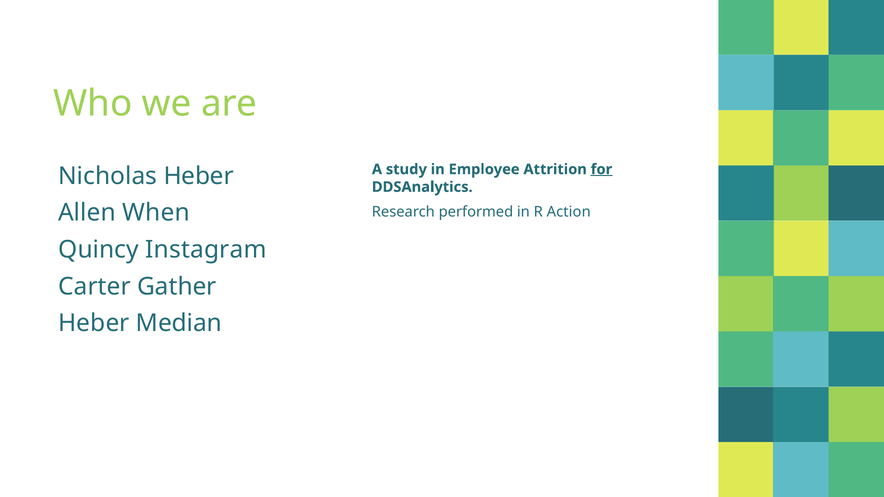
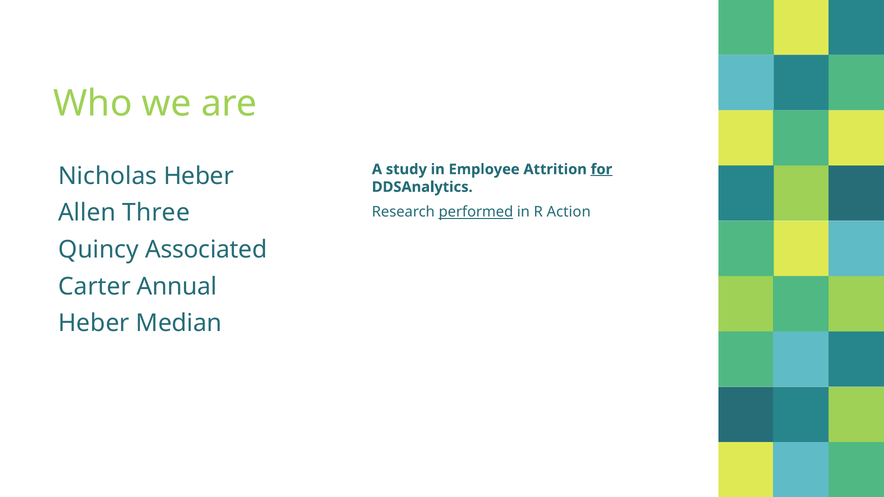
When: When -> Three
performed underline: none -> present
Instagram: Instagram -> Associated
Gather: Gather -> Annual
